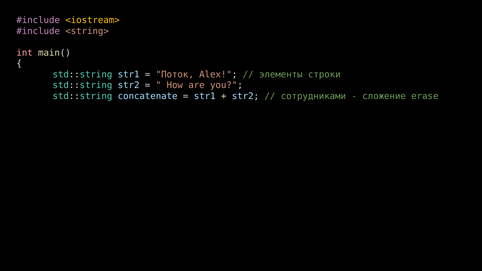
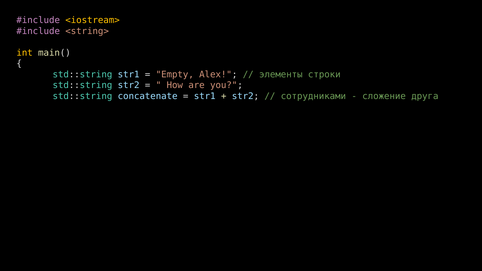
int colour: pink -> yellow
Поток: Поток -> Empty
erase: erase -> друга
